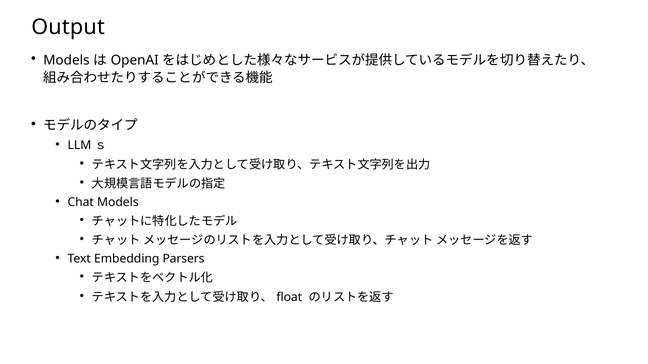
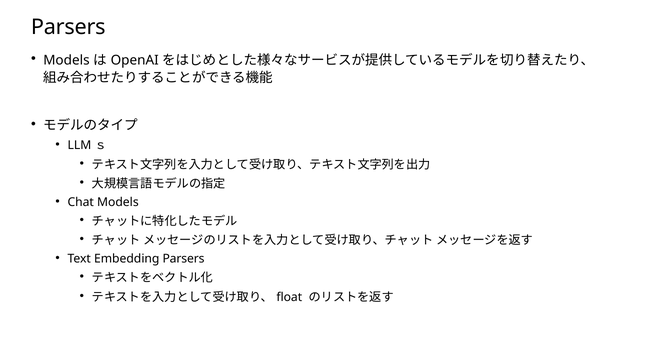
Output at (68, 27): Output -> Parsers
